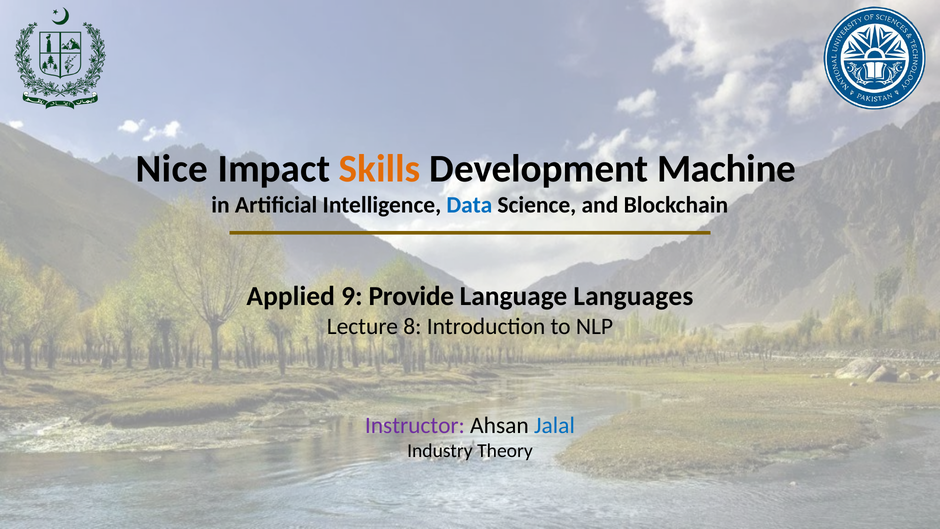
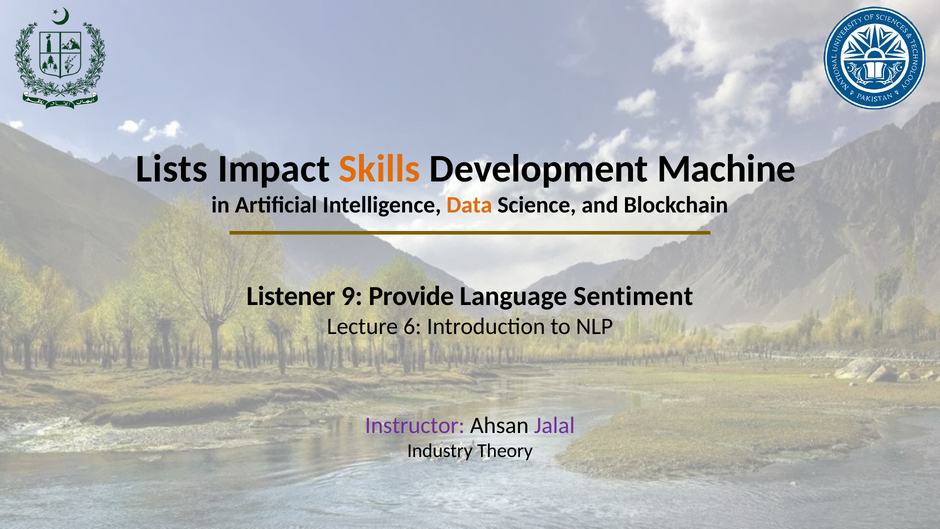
Nice: Nice -> Lists
Data colour: blue -> orange
Applied: Applied -> Listener
Languages: Languages -> Sentiment
8: 8 -> 6
Jalal colour: blue -> purple
